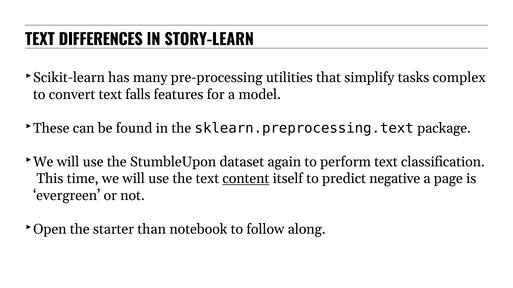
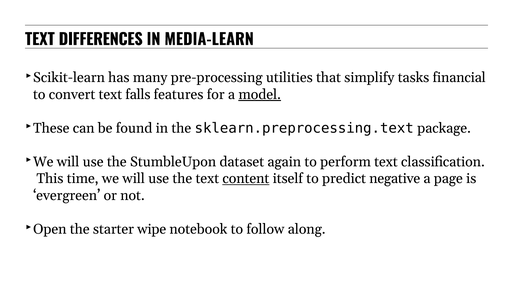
STORY-LEARN: STORY-LEARN -> MEDIA-LEARN
complex: complex -> financial
model underline: none -> present
than: than -> wipe
